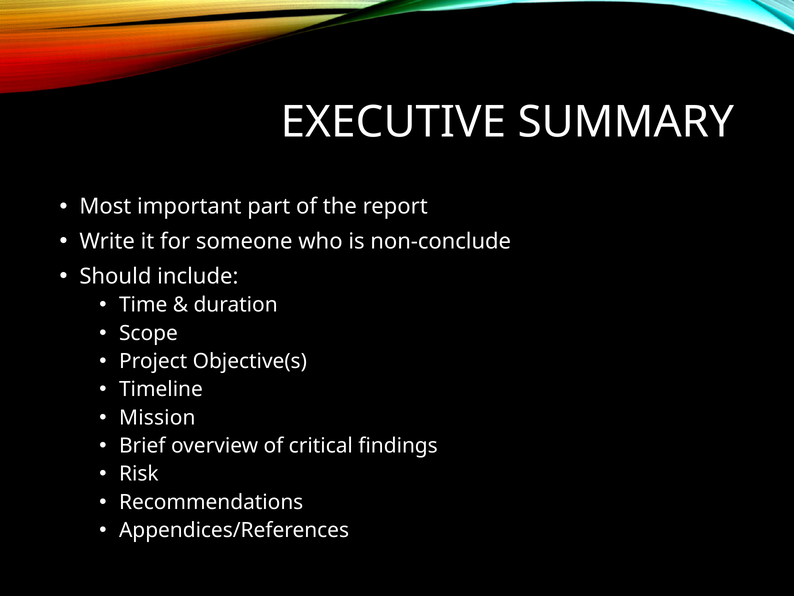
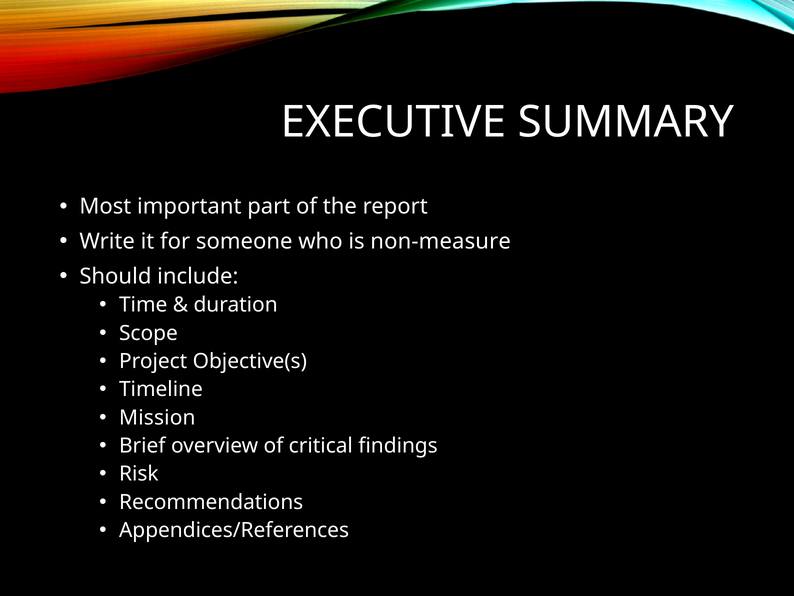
non-conclude: non-conclude -> non-measure
